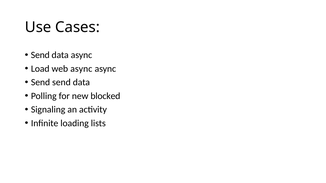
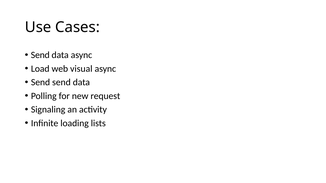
web async: async -> visual
blocked: blocked -> request
